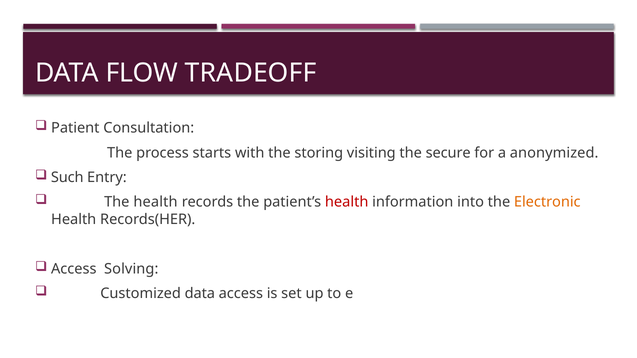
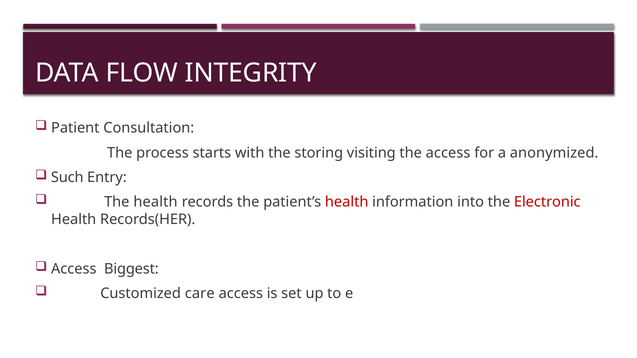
TRADEOFF: TRADEOFF -> INTEGRITY
the secure: secure -> access
Electronic colour: orange -> red
Solving: Solving -> Biggest
Customized data: data -> care
